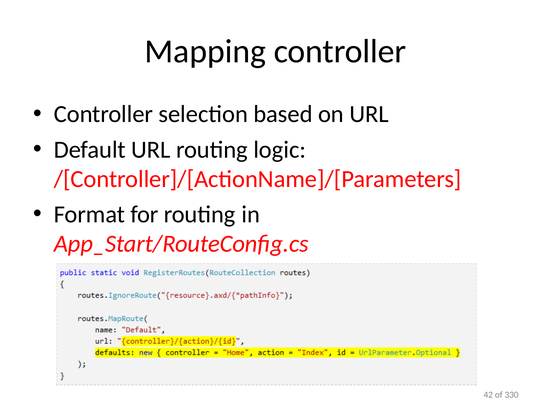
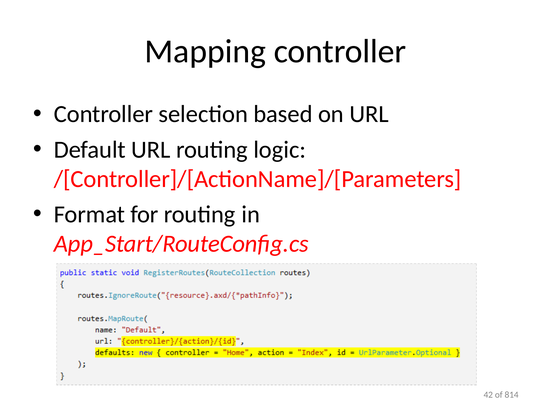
330: 330 -> 814
